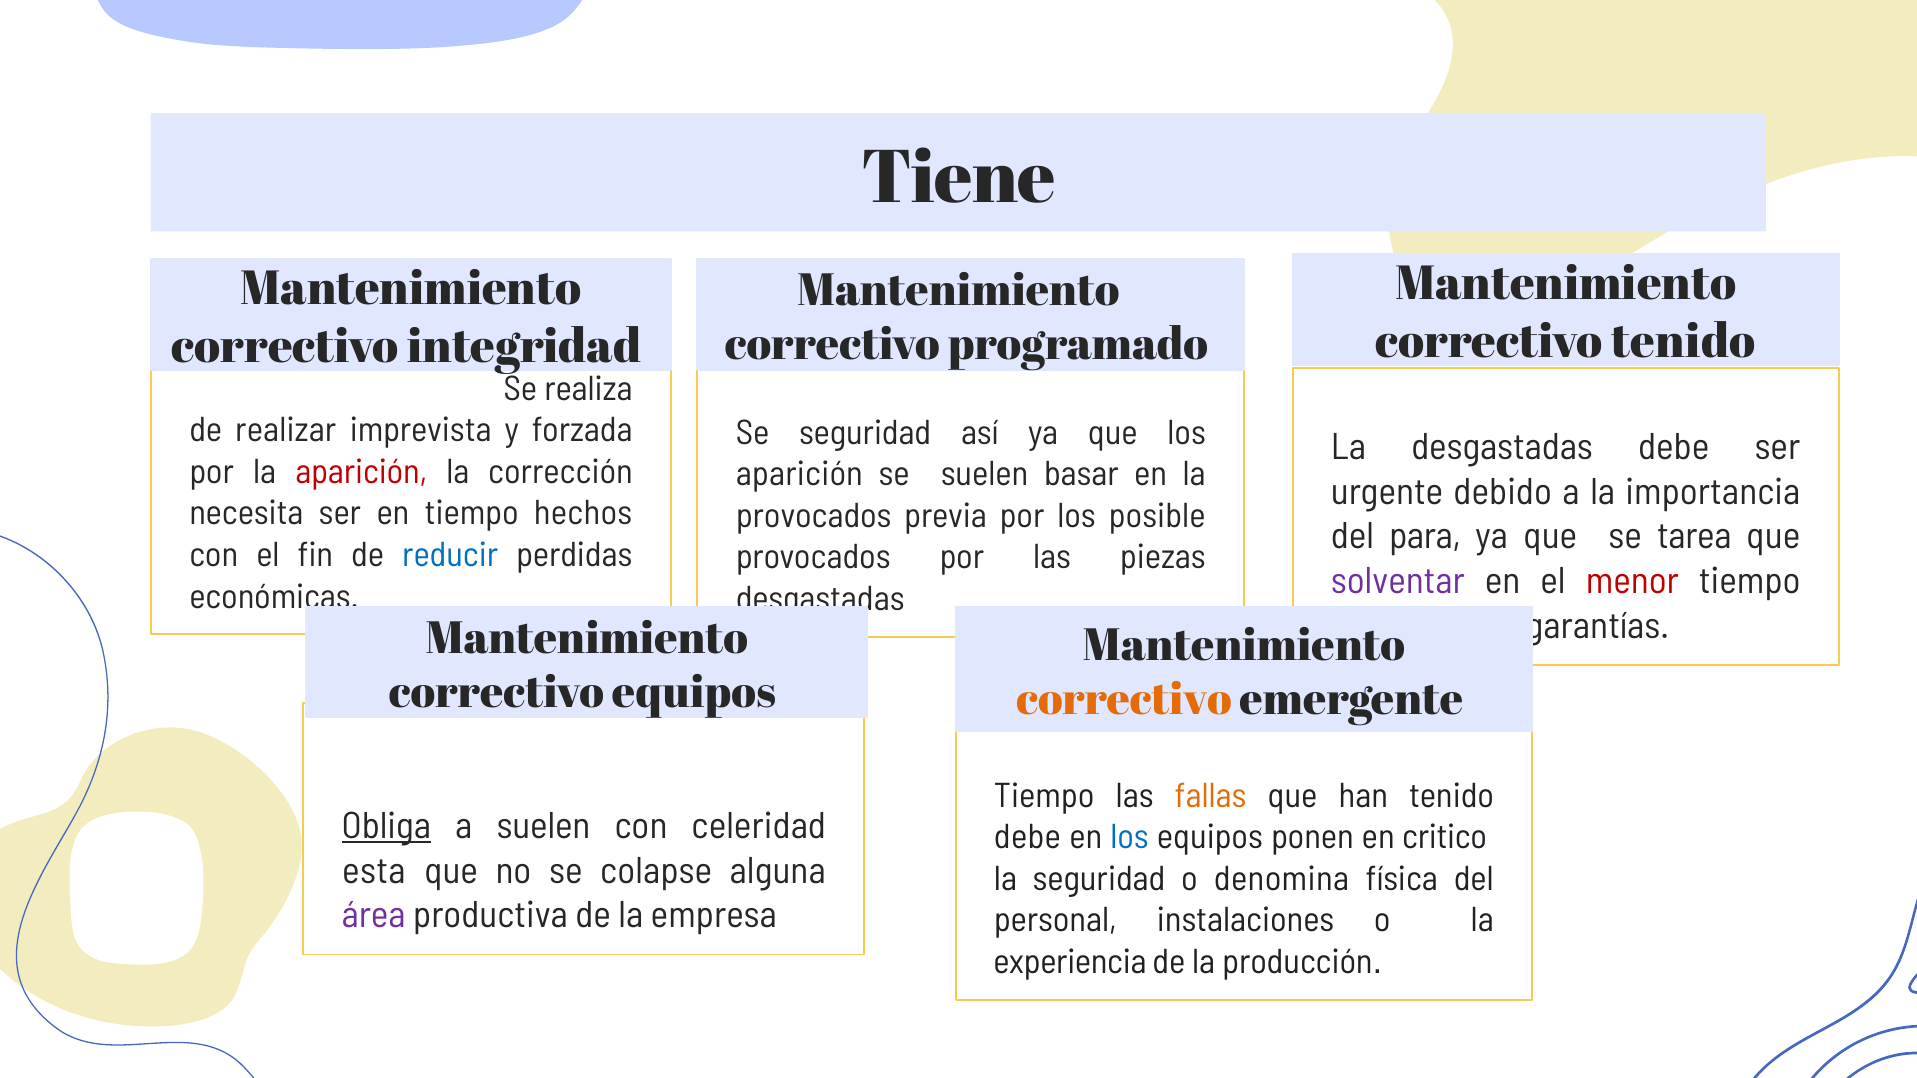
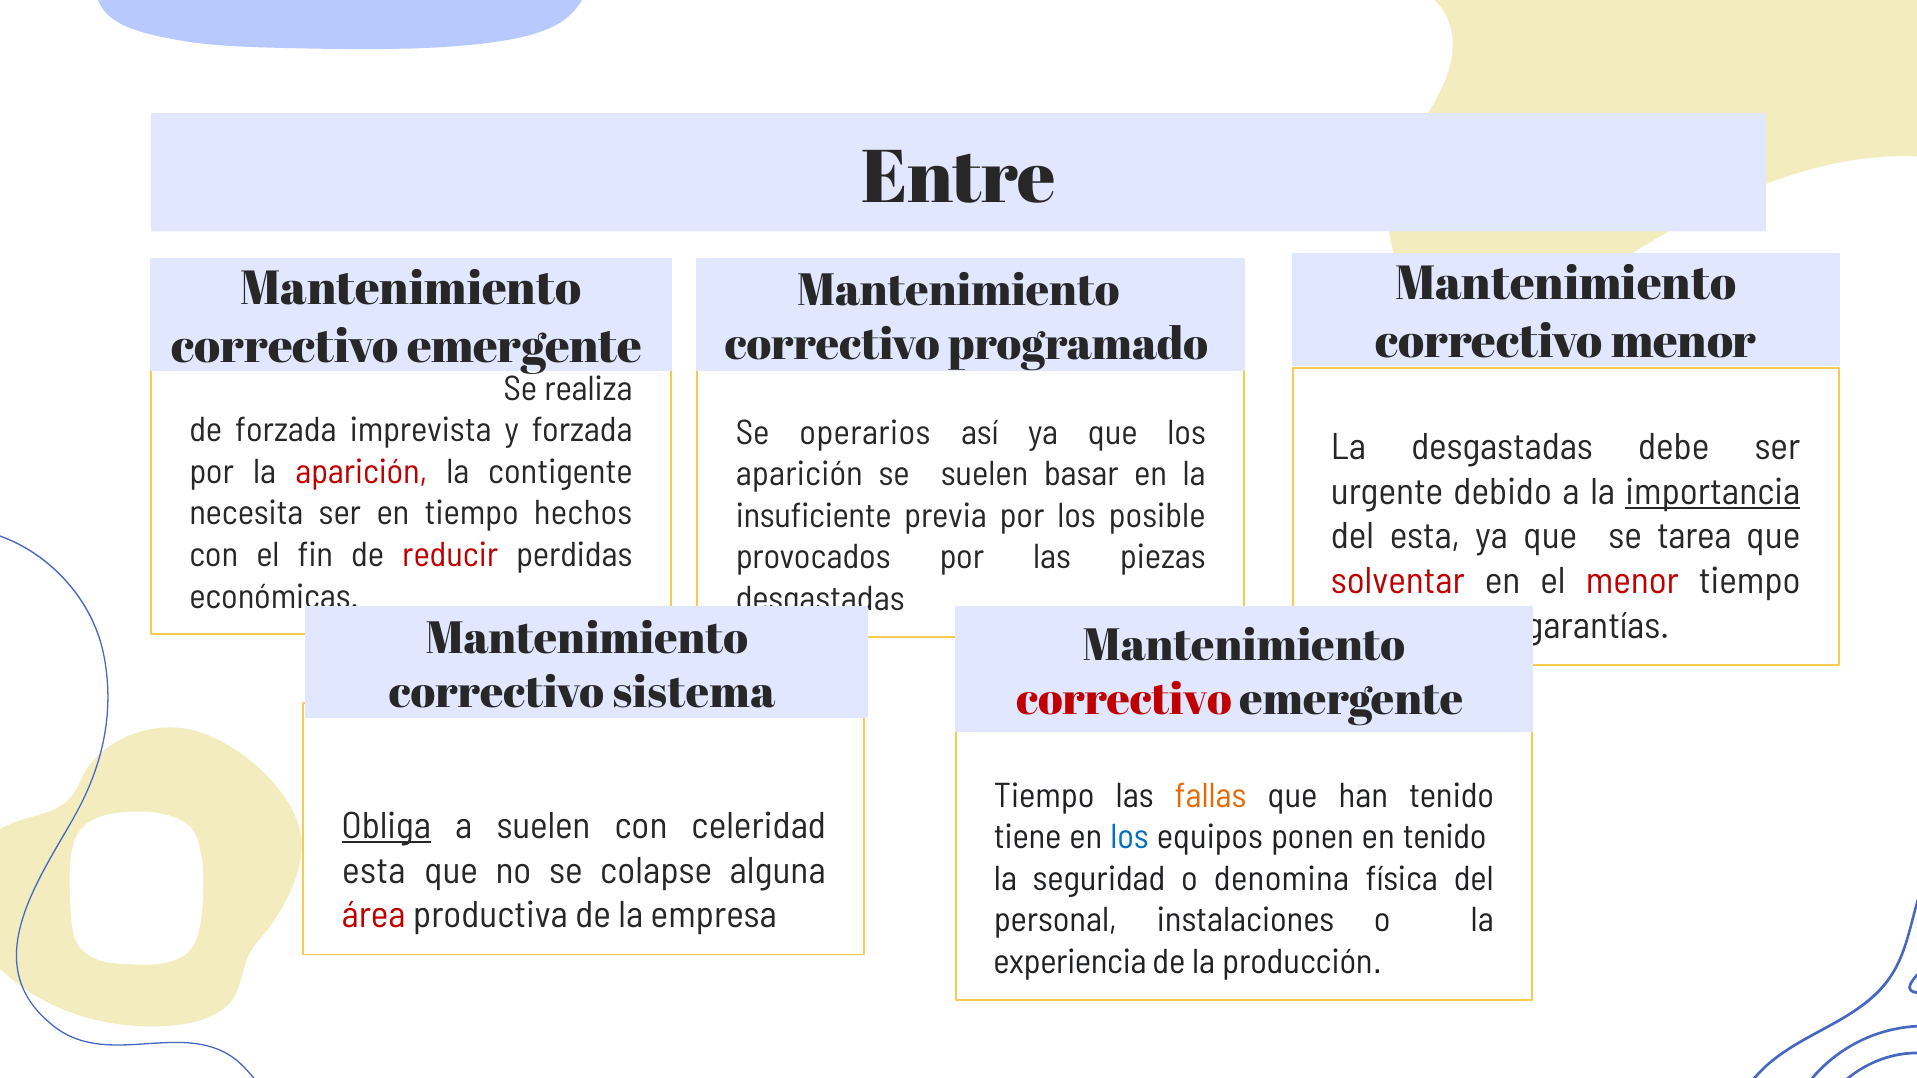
Tiene: Tiene -> Entre
correctivo tenido: tenido -> menor
integridad at (524, 347): integridad -> emergente
de realizar: realizar -> forzada
Se seguridad: seguridad -> operarios
corrección: corrección -> contigente
importancia underline: none -> present
provocados at (814, 516): provocados -> insuficiente
del para: para -> esta
reducir colour: blue -> red
solventar colour: purple -> red
correctivo equipos: equipos -> sistema
correctivo at (1124, 700) colour: orange -> red
debe at (1028, 838): debe -> tiene
en critico: critico -> tenido
área colour: purple -> red
